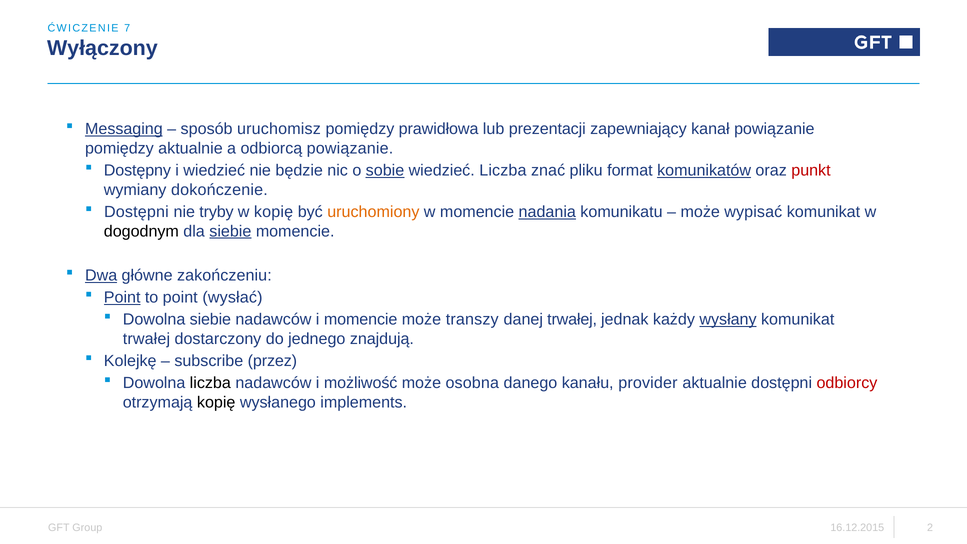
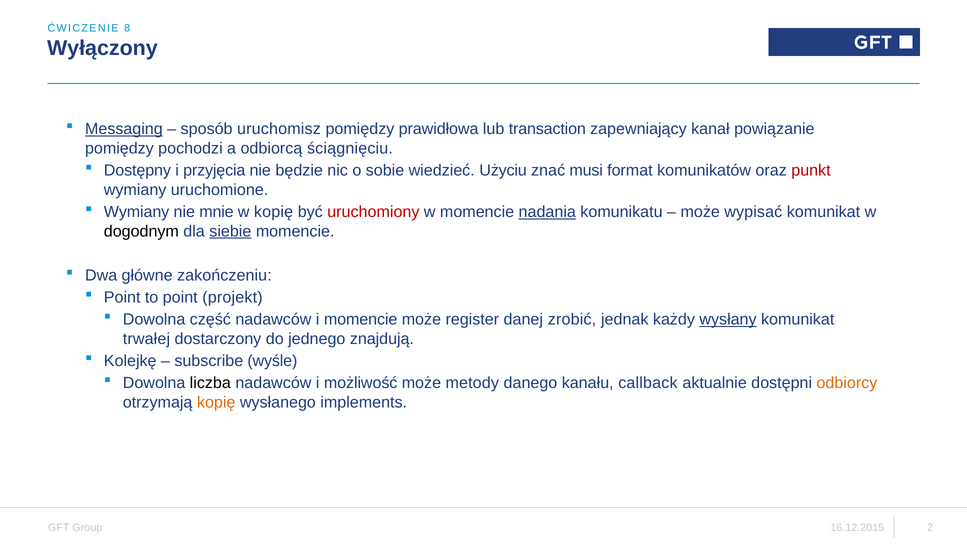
7: 7 -> 8
prezentacji: prezentacji -> transaction
pomiędzy aktualnie: aktualnie -> pochodzi
odbiorcą powiązanie: powiązanie -> ściągnięciu
i wiedzieć: wiedzieć -> przyjęcia
sobie underline: present -> none
wiedzieć Liczba: Liczba -> Użyciu
pliku: pliku -> musi
komunikatów underline: present -> none
dokończenie: dokończenie -> uruchomione
Dostępni at (136, 212): Dostępni -> Wymiany
tryby: tryby -> mnie
uruchomiony colour: orange -> red
Dwa underline: present -> none
Point at (122, 297) underline: present -> none
wysłać: wysłać -> projekt
Dowolna siebie: siebie -> część
transzy: transzy -> register
danej trwałej: trwałej -> zrobić
przez: przez -> wyśle
osobna: osobna -> metody
provider: provider -> callback
odbiorcy colour: red -> orange
kopię at (216, 402) colour: black -> orange
